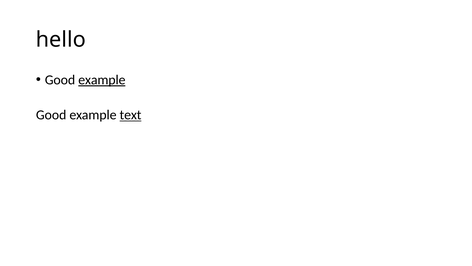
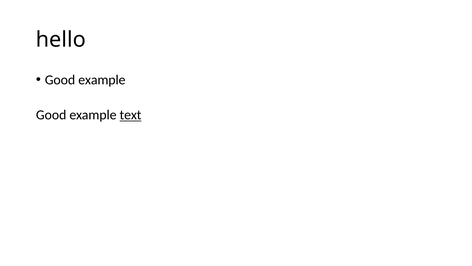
example at (102, 80) underline: present -> none
